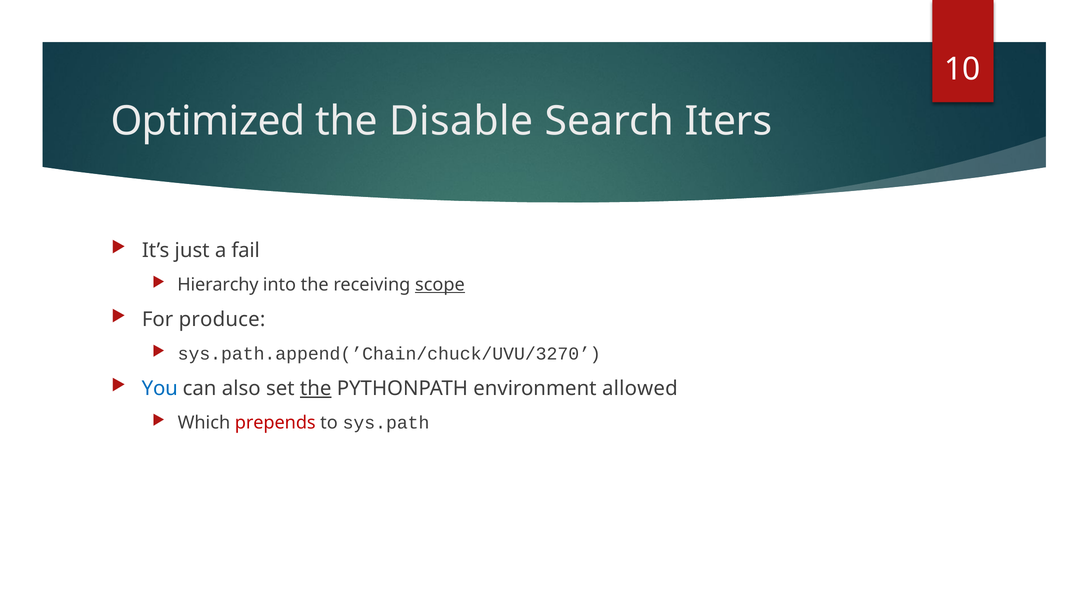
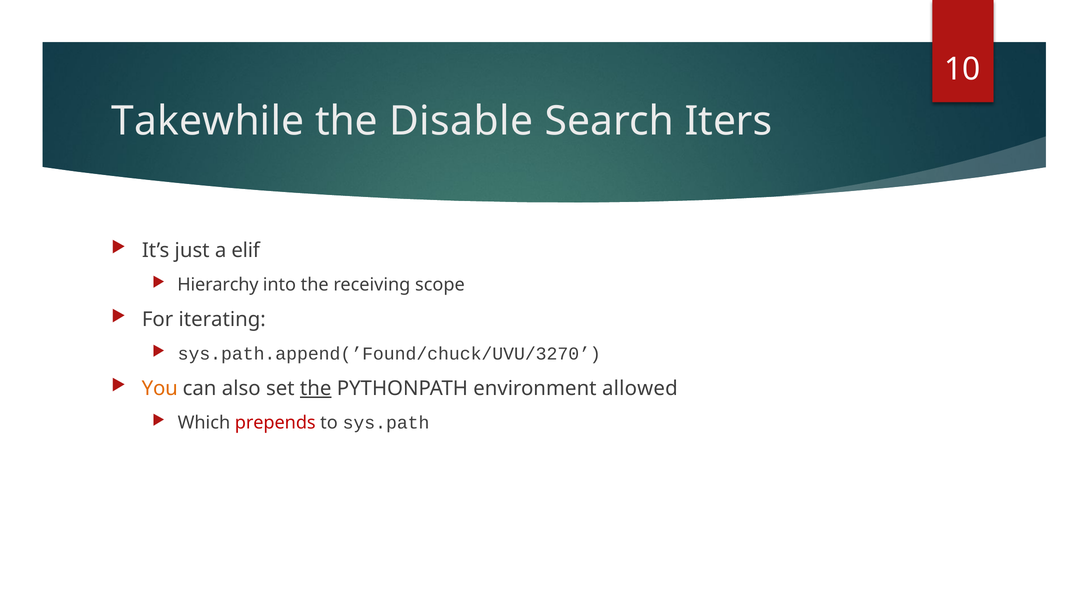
Optimized: Optimized -> Takewhile
fail: fail -> elif
scope underline: present -> none
produce: produce -> iterating
sys.path.append(’Chain/chuck/UVU/3270: sys.path.append(’Chain/chuck/UVU/3270 -> sys.path.append(’Found/chuck/UVU/3270
You colour: blue -> orange
